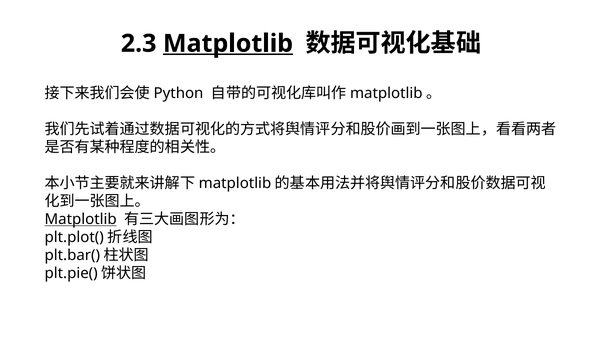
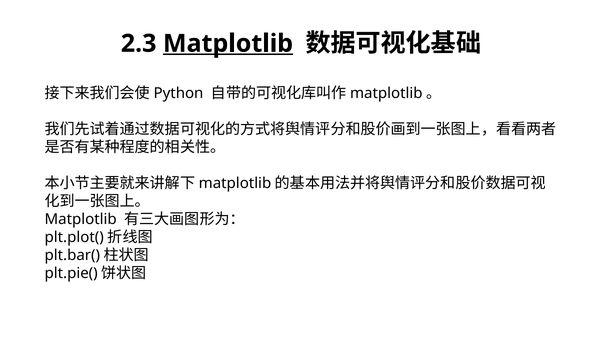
Matplotlib at (81, 220) underline: present -> none
